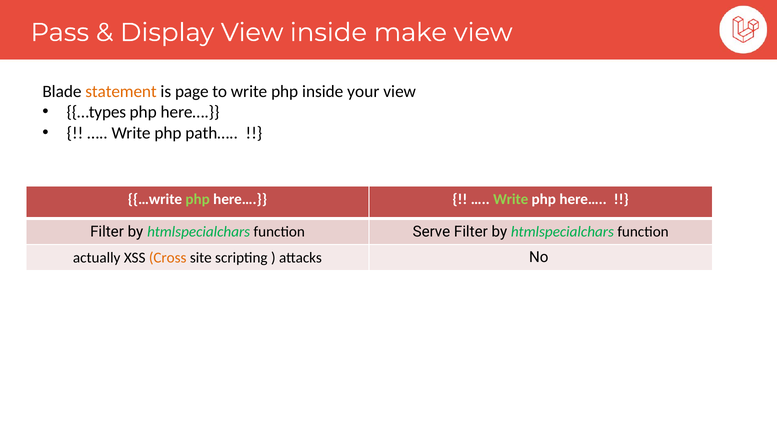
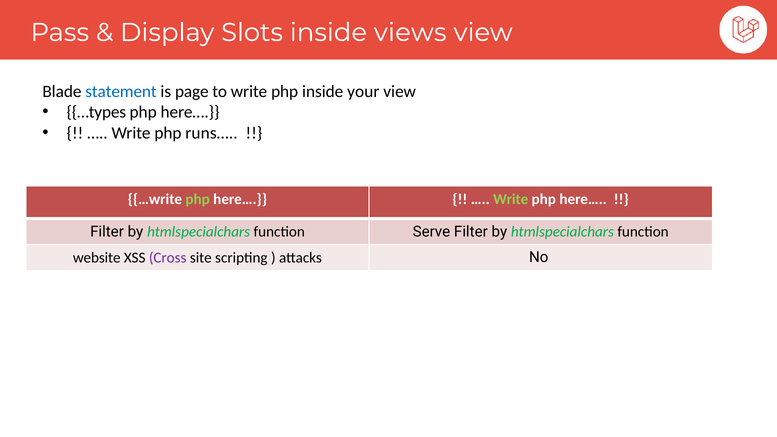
Display View: View -> Slots
make: make -> views
statement colour: orange -> blue
path…: path… -> runs…
actually: actually -> website
Cross colour: orange -> purple
